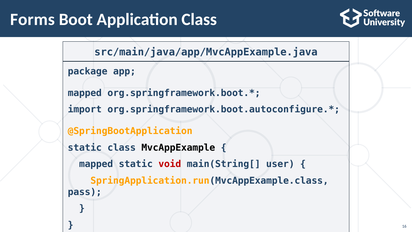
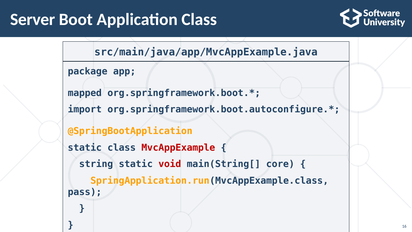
Forms: Forms -> Server
MvcAppExample colour: black -> red
mapped at (96, 164): mapped -> string
user: user -> core
